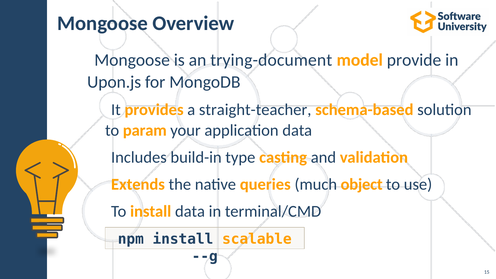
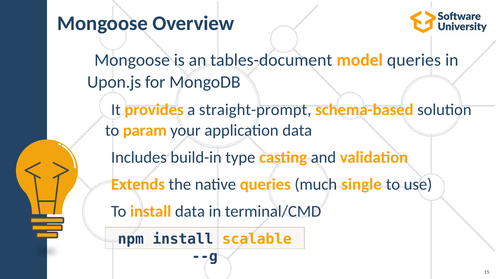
trying-document: trying-document -> tables-document
model provide: provide -> queries
straight-teacher: straight-teacher -> straight-prompt
object: object -> single
